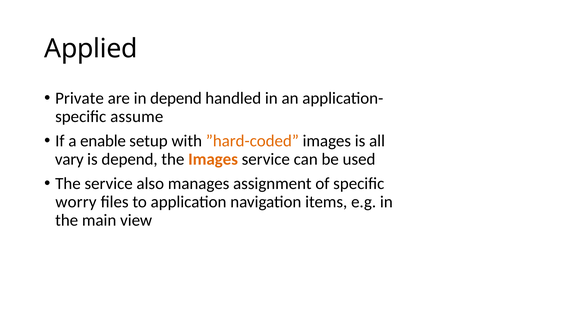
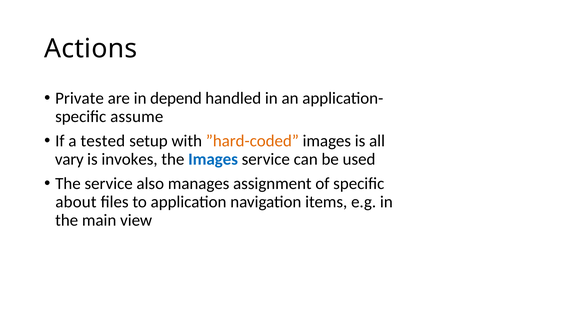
Applied: Applied -> Actions
enable: enable -> tested
is depend: depend -> invokes
Images at (213, 159) colour: orange -> blue
worry: worry -> about
